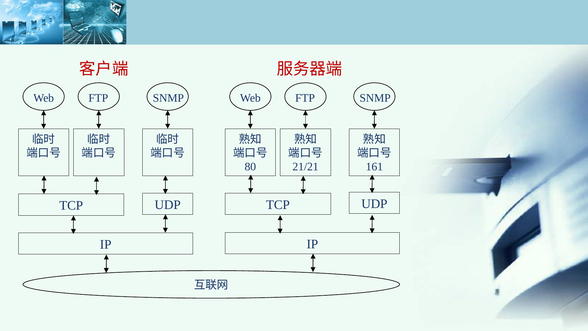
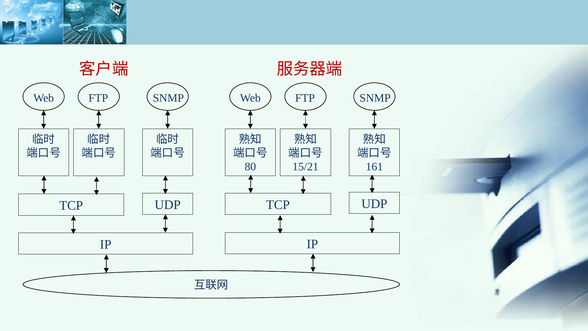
21/21: 21/21 -> 15/21
